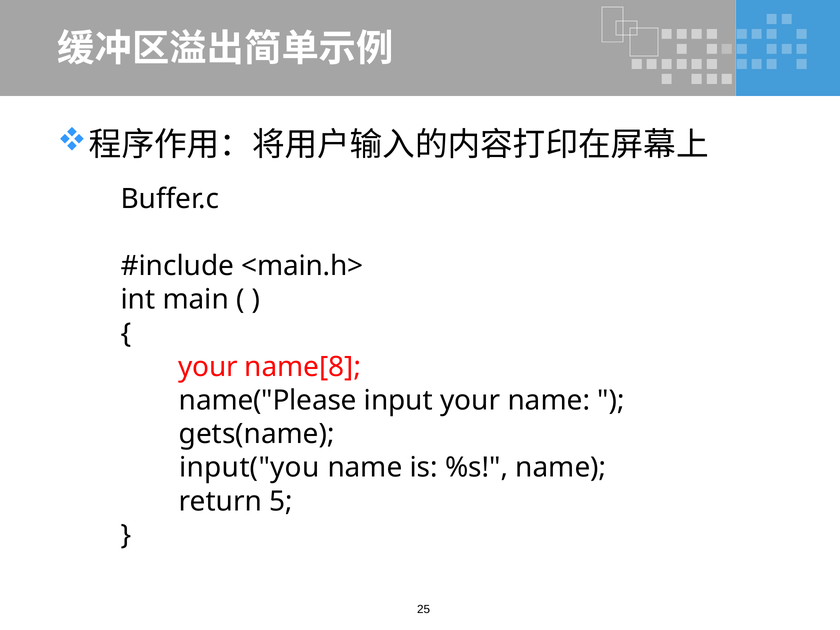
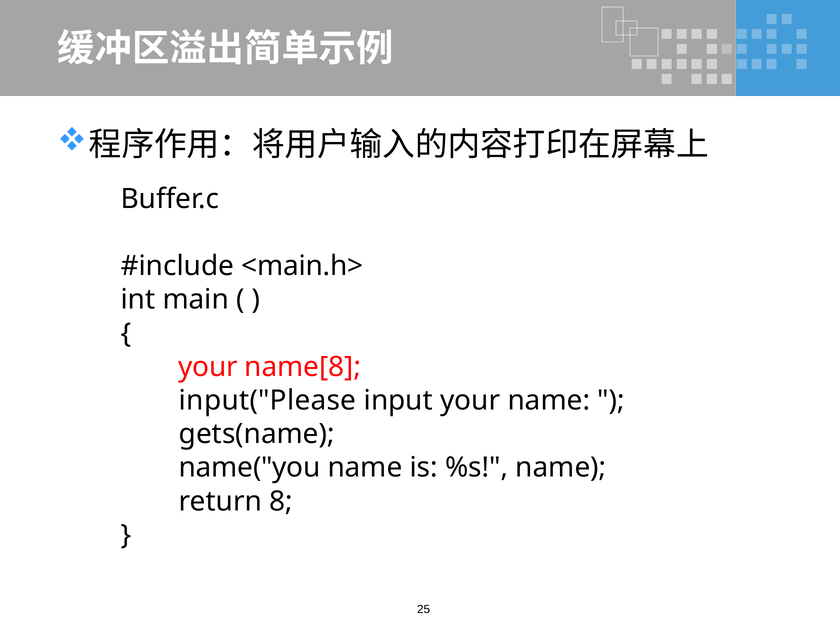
name("Please: name("Please -> input("Please
input("you: input("you -> name("you
5: 5 -> 8
